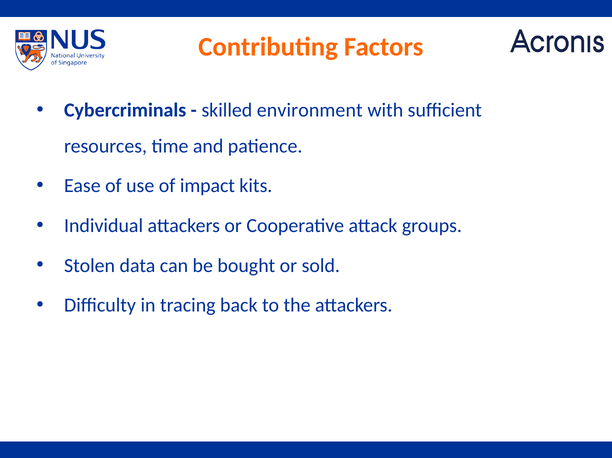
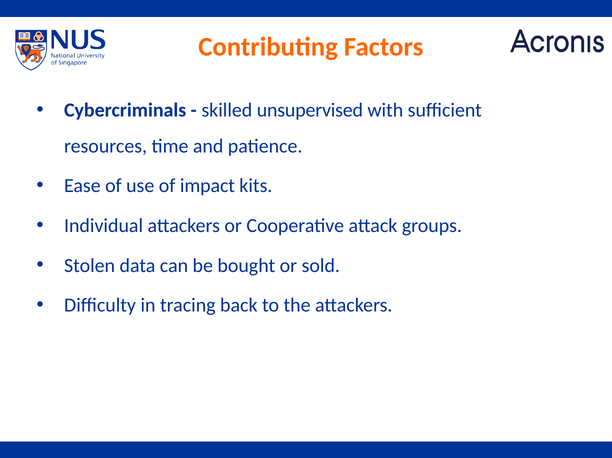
environment: environment -> unsupervised
